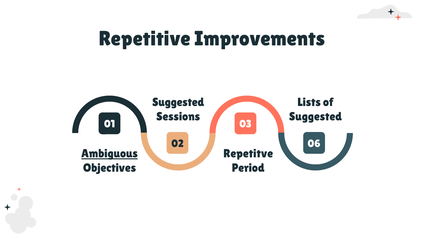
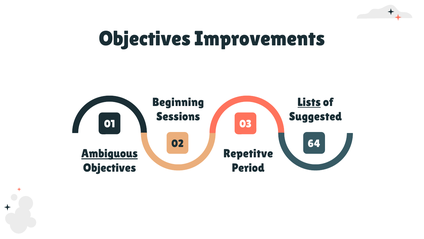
Repetitive at (145, 39): Repetitive -> Objectives
Suggested at (178, 102): Suggested -> Beginning
Lists underline: none -> present
06: 06 -> 64
